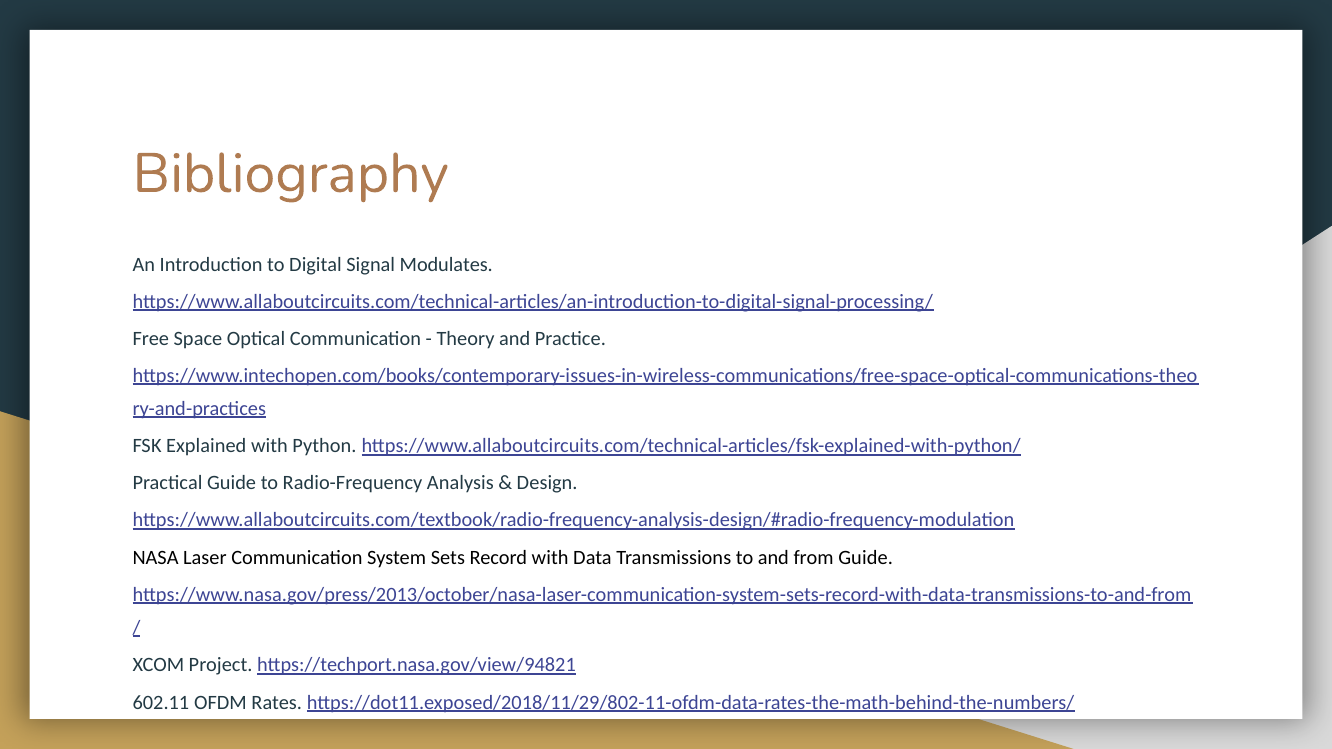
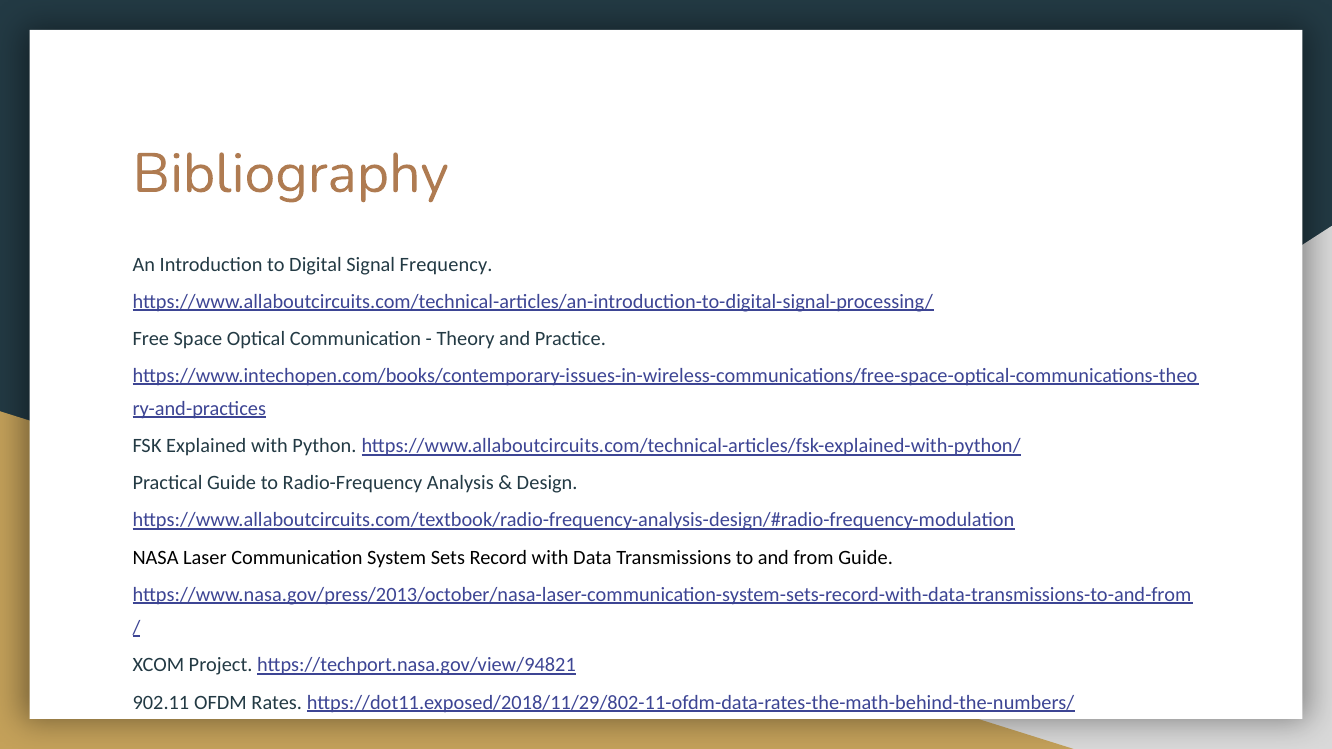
Modulates: Modulates -> Frequency
602.11: 602.11 -> 902.11
